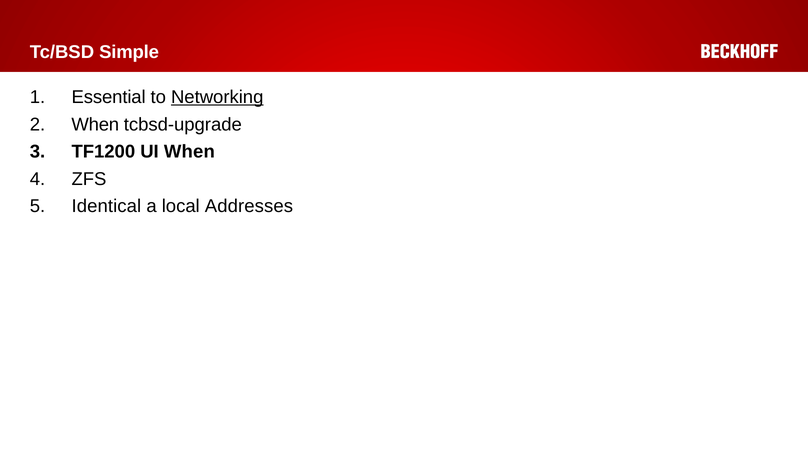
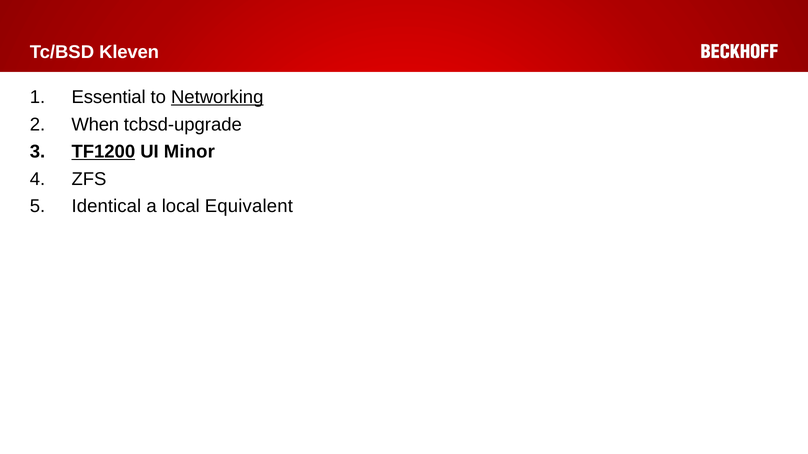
Simple: Simple -> Kleven
TF1200 underline: none -> present
UI When: When -> Minor
Addresses: Addresses -> Equivalent
